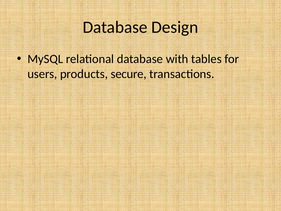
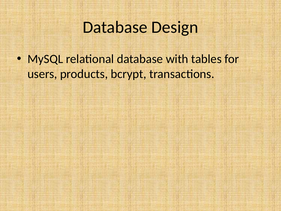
secure: secure -> bcrypt
